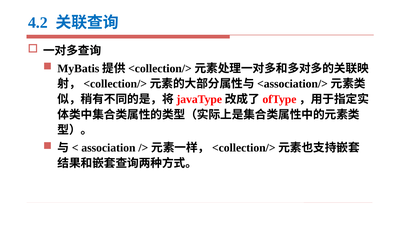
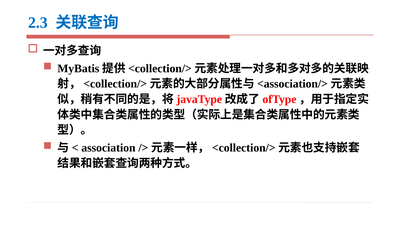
4.2: 4.2 -> 2.3
